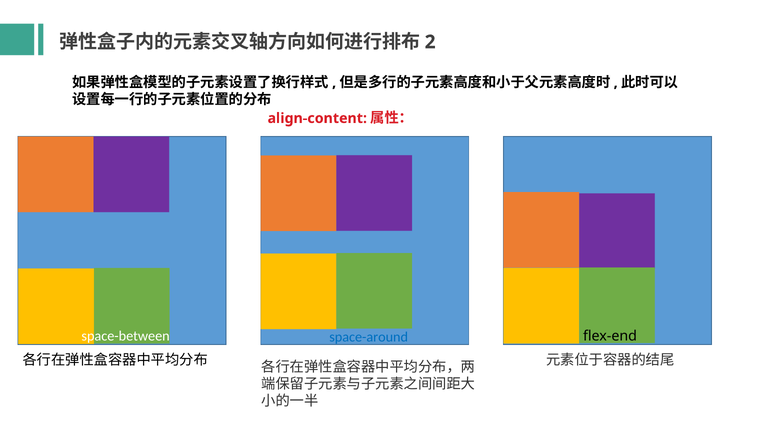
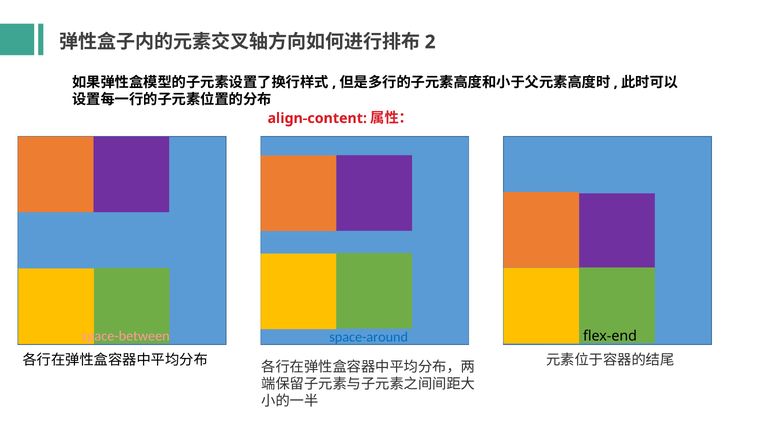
space-between colour: white -> pink
